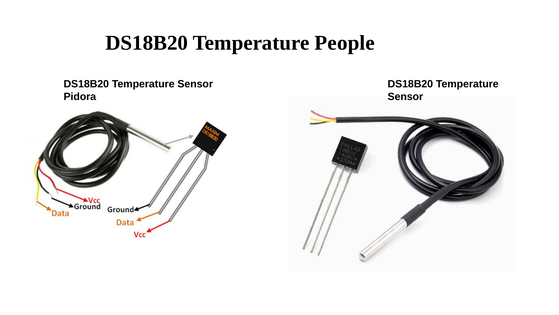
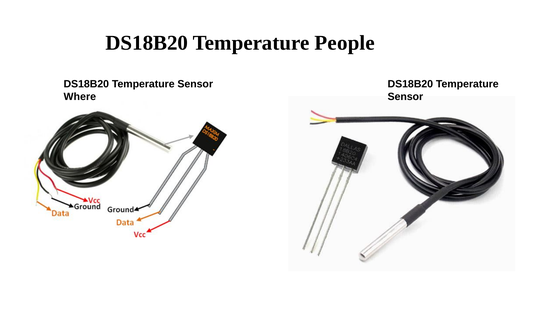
Pidora: Pidora -> Where
